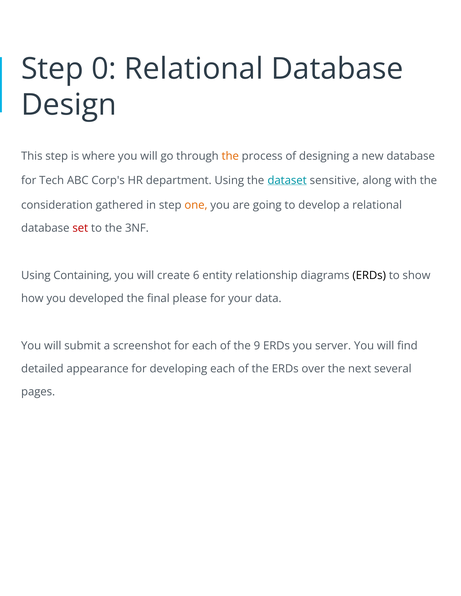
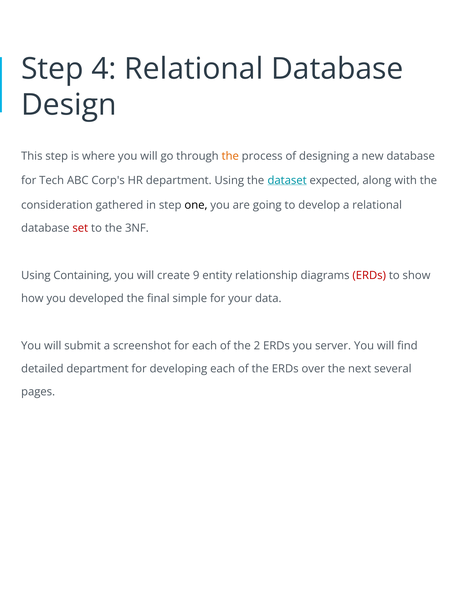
0: 0 -> 4
sensitive: sensitive -> expected
one colour: orange -> black
6: 6 -> 9
ERDs at (369, 276) colour: black -> red
please: please -> simple
9: 9 -> 2
detailed appearance: appearance -> department
